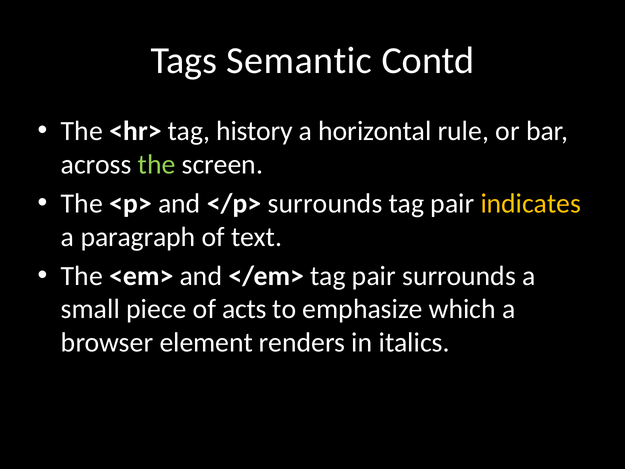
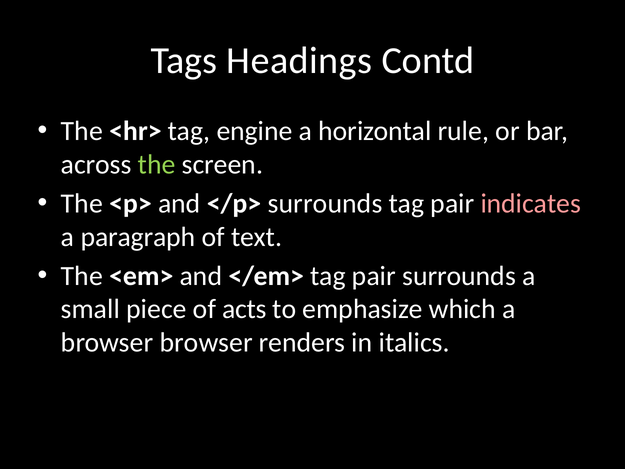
Semantic: Semantic -> Headings
history: history -> engine
indicates colour: yellow -> pink
browser element: element -> browser
